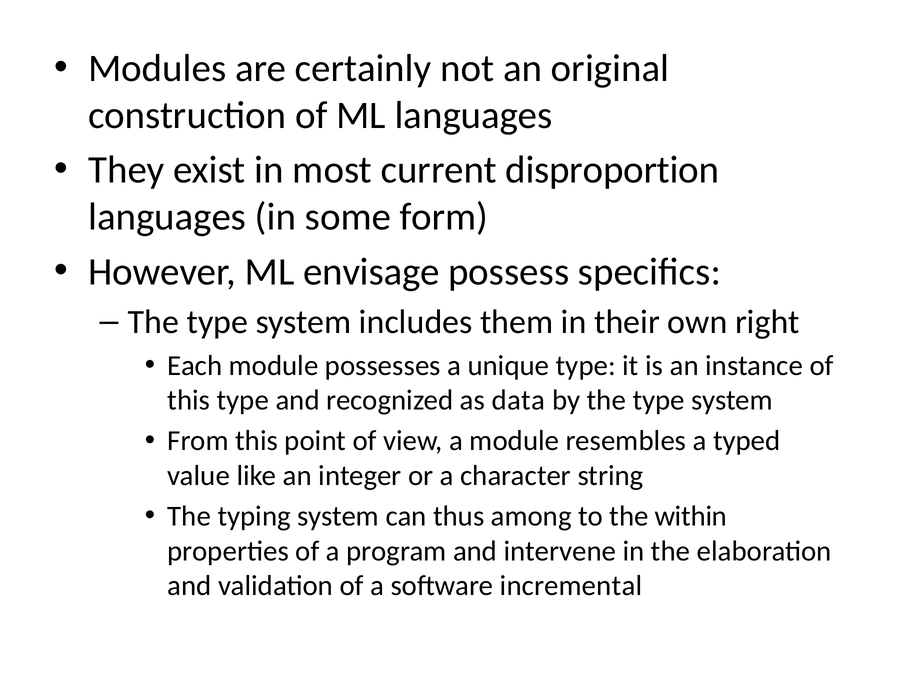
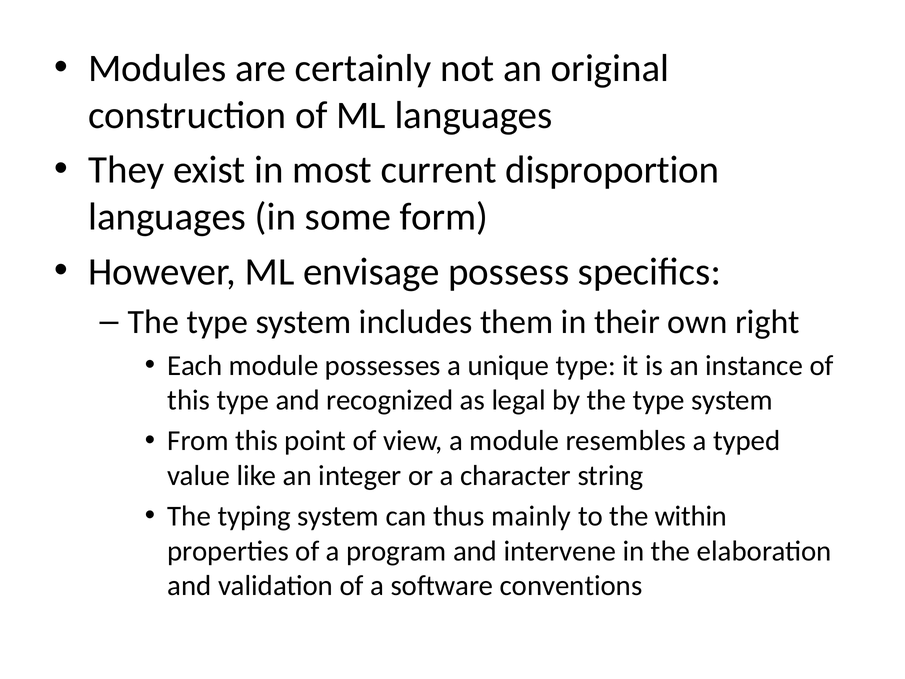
data: data -> legal
among: among -> mainly
incremental: incremental -> conventions
